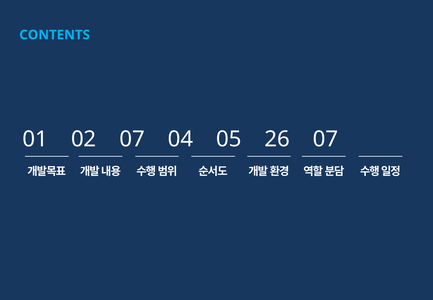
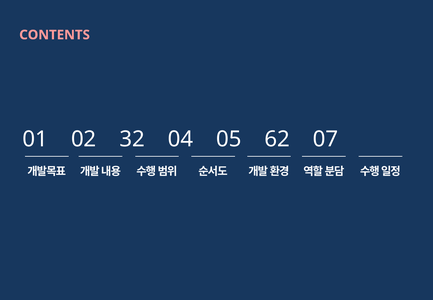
CONTENTS colour: light blue -> pink
02 07: 07 -> 32
26: 26 -> 62
